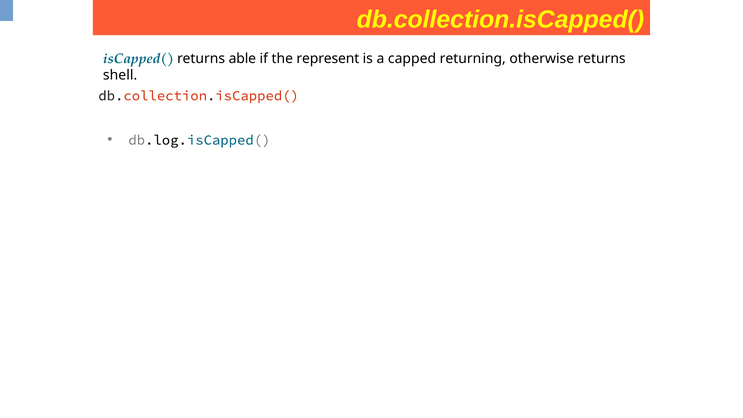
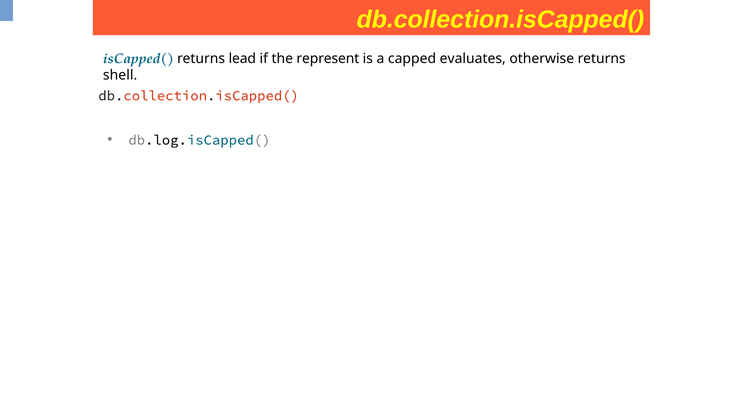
able: able -> lead
returning: returning -> evaluates
